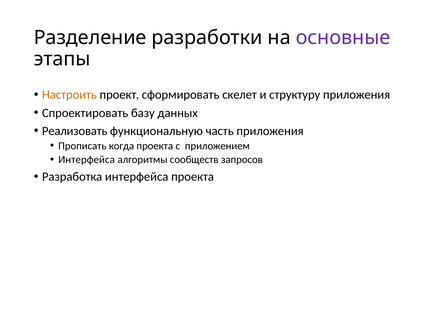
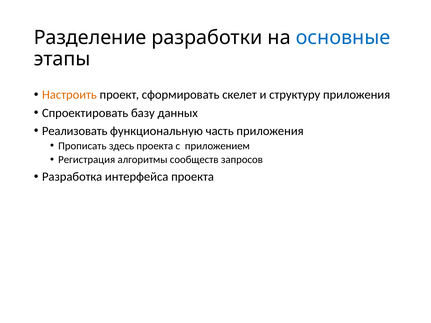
основные colour: purple -> blue
когда: когда -> здесь
Интерфейса at (87, 160): Интерфейса -> Регистрация
